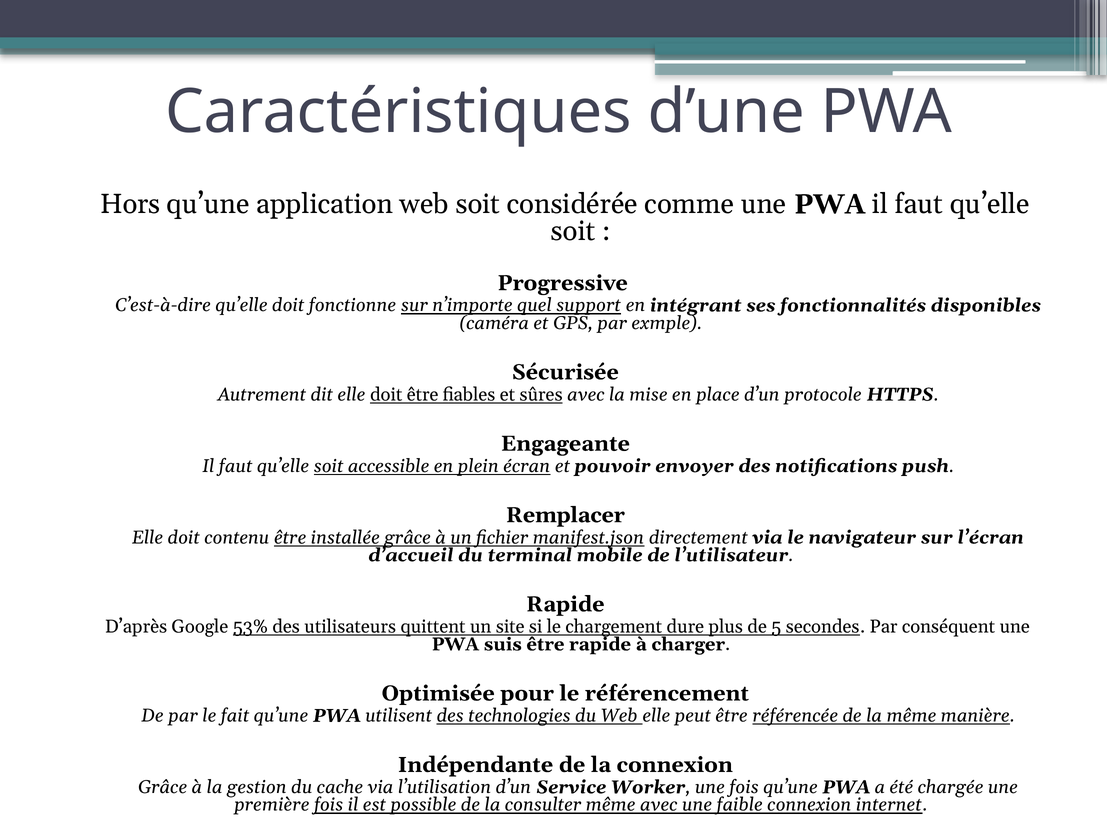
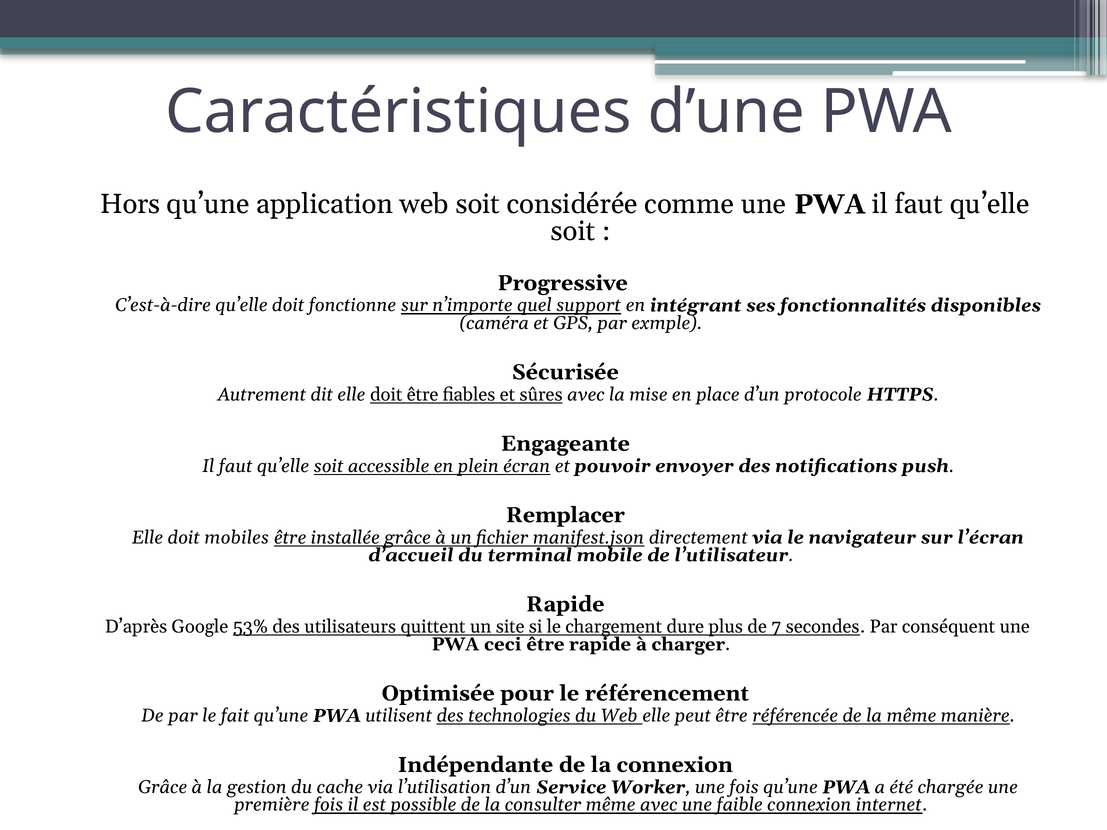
contenu: contenu -> mobiles
5: 5 -> 7
suis: suis -> ceci
